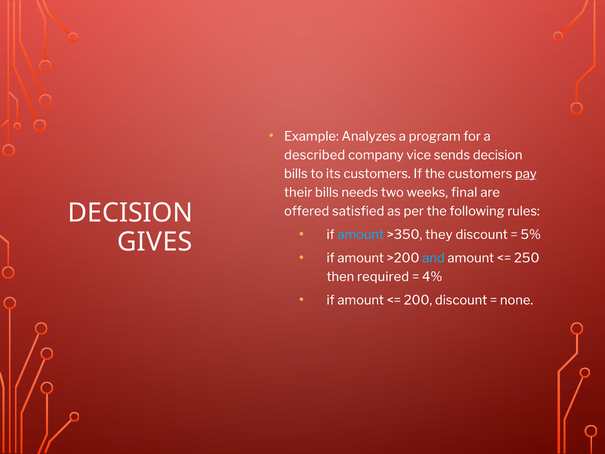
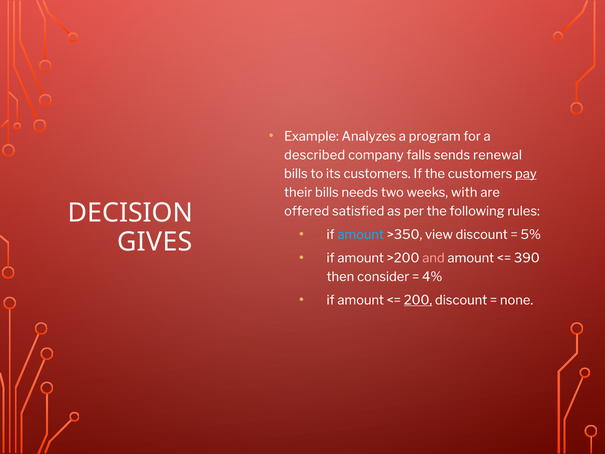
vice: vice -> falls
sends decision: decision -> renewal
final: final -> with
they: they -> view
and colour: light blue -> pink
250: 250 -> 390
required: required -> consider
200 underline: none -> present
